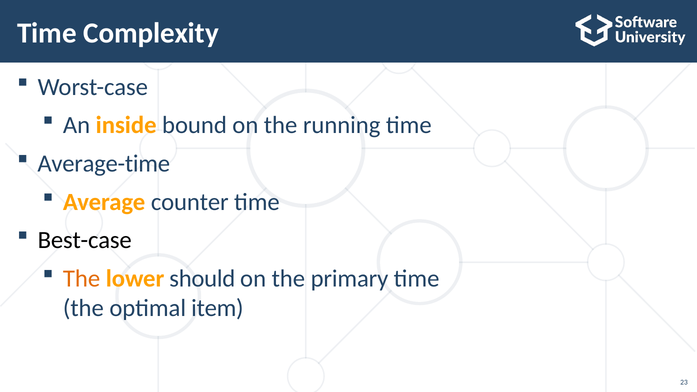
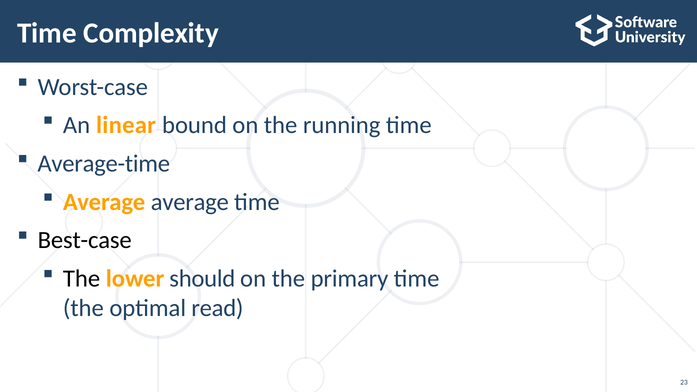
inside: inside -> linear
Average counter: counter -> average
The at (82, 279) colour: orange -> black
item: item -> read
